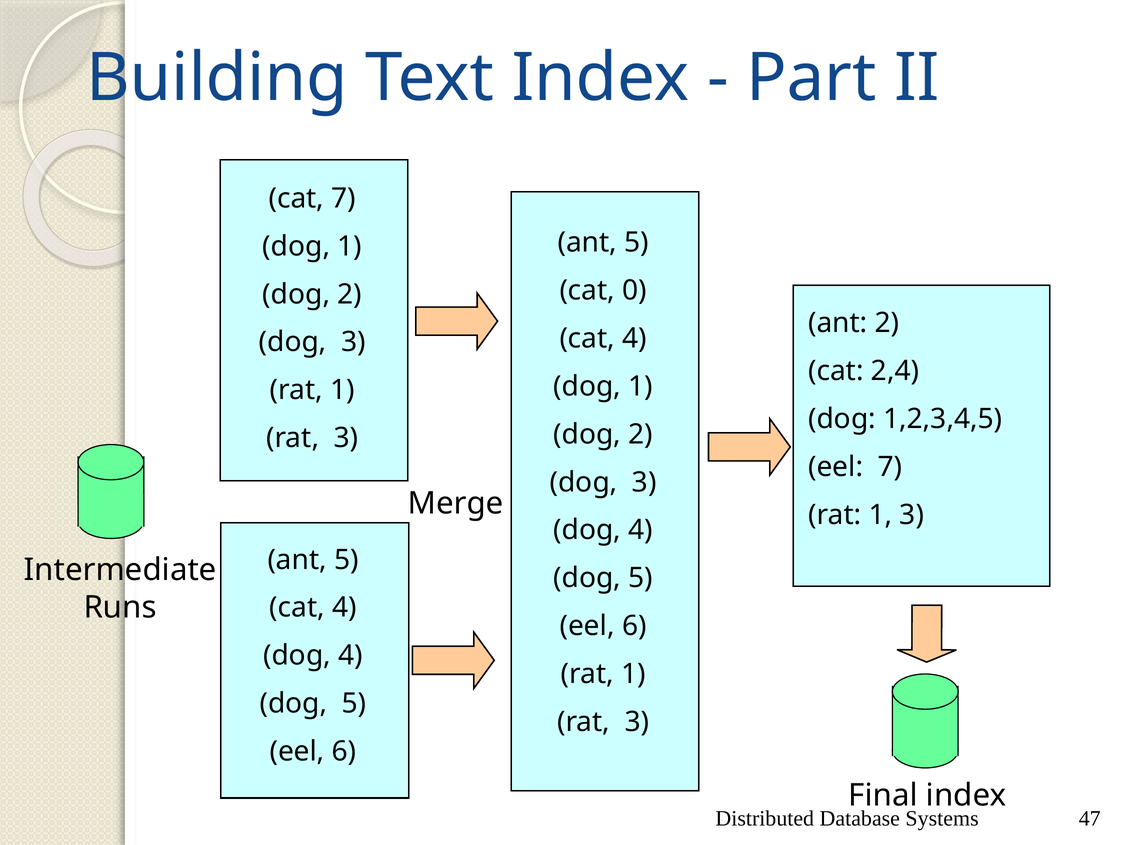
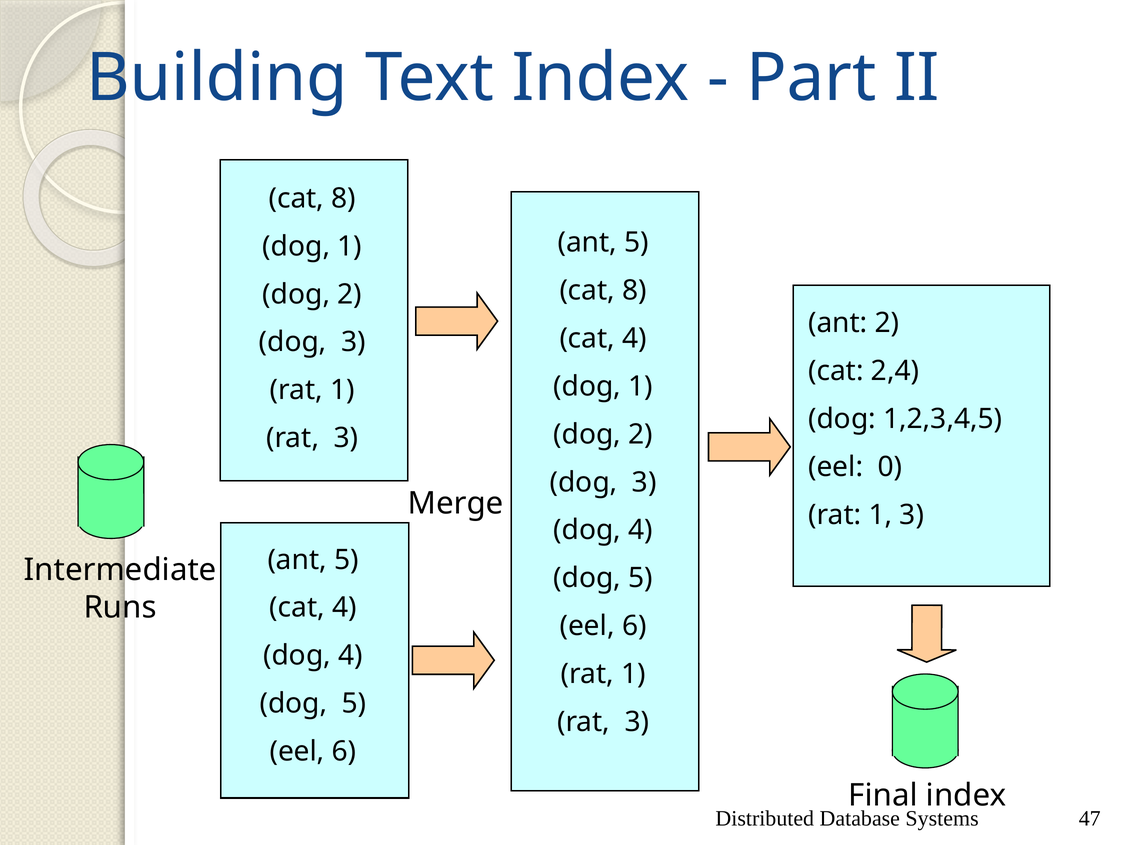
7 at (344, 199): 7 -> 8
0 at (635, 291): 0 -> 8
eel 7: 7 -> 0
